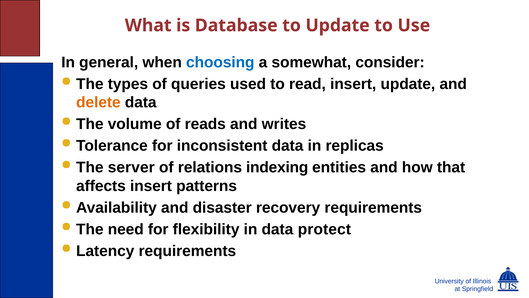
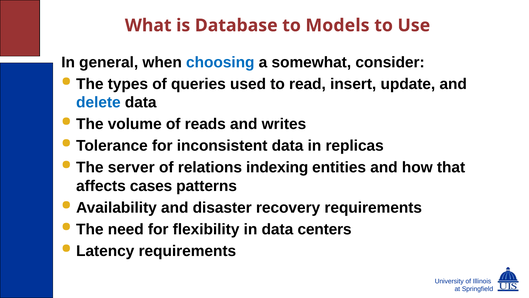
to Update: Update -> Models
delete colour: orange -> blue
affects insert: insert -> cases
protect: protect -> centers
